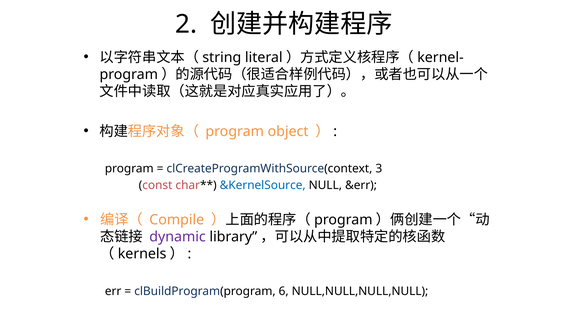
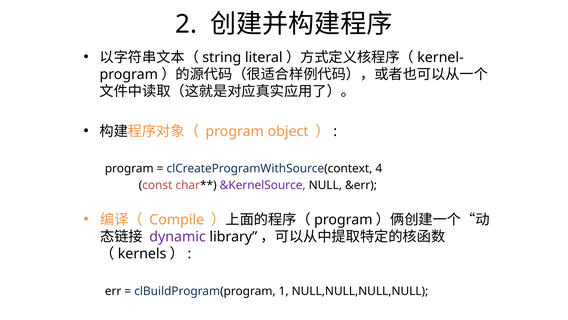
3: 3 -> 4
&KernelSource colour: blue -> purple
6: 6 -> 1
